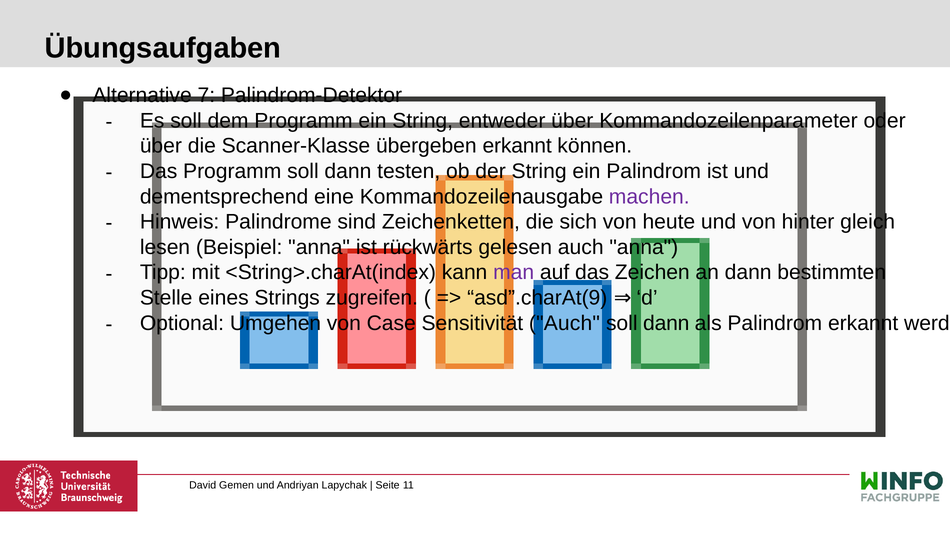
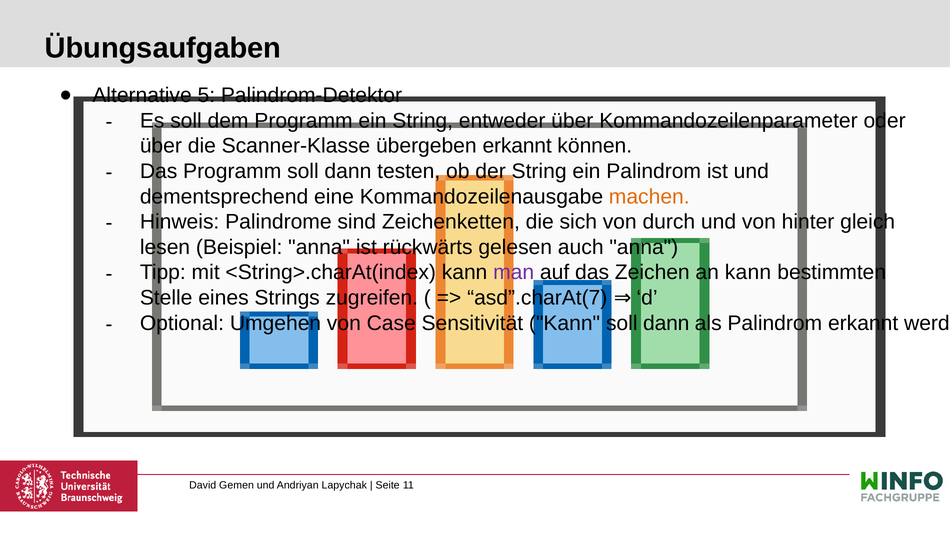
7: 7 -> 5
machen colour: purple -> orange
heute: heute -> durch
an dann: dann -> kann
asd”.charAt(9: asd”.charAt(9 -> asd”.charAt(7
Sensitivität Auch: Auch -> Kann
